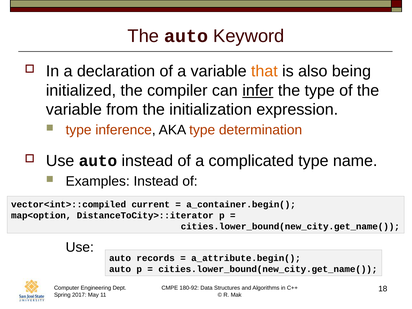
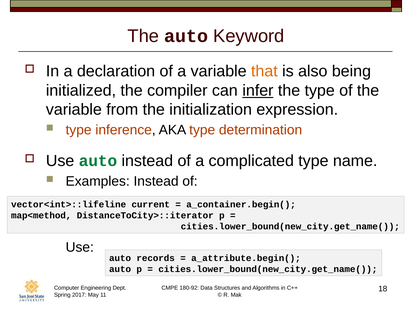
auto at (98, 161) colour: black -> green
vector<int>::compiled: vector<int>::compiled -> vector<int>::lifeline
map<option: map<option -> map<method
